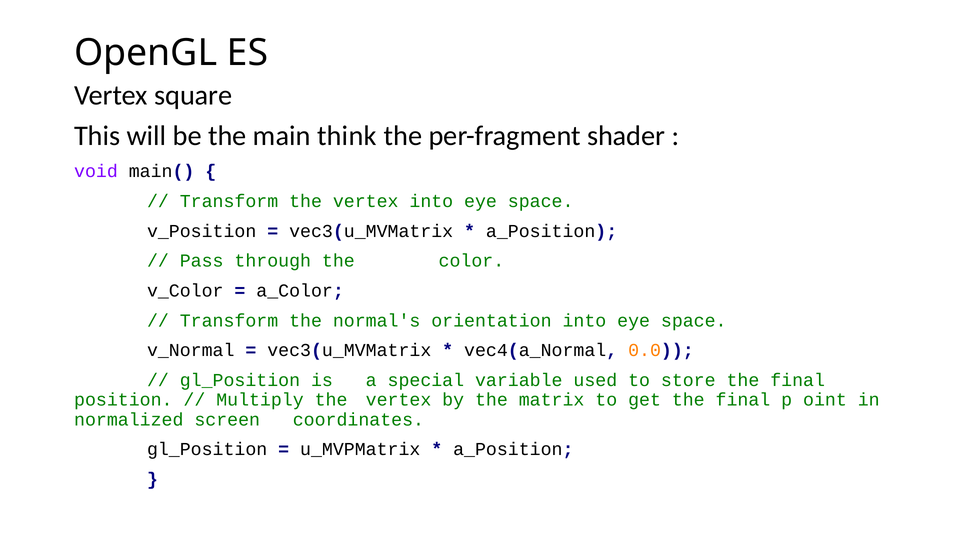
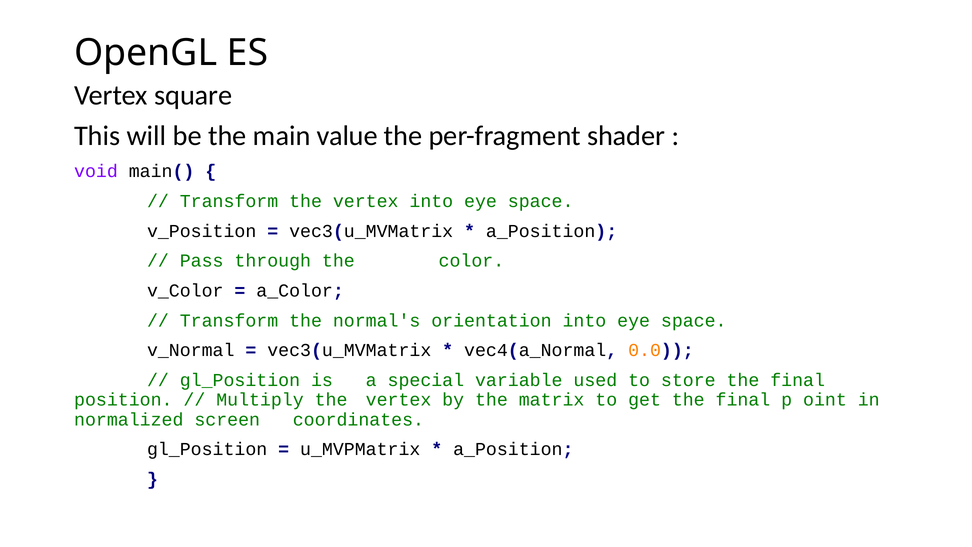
think: think -> value
